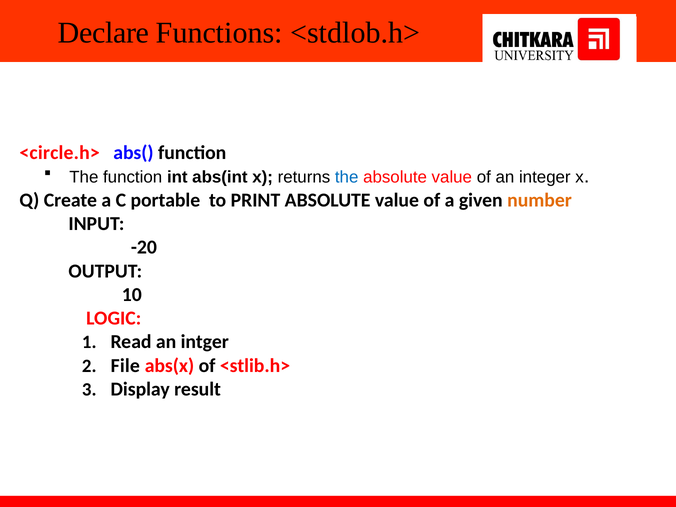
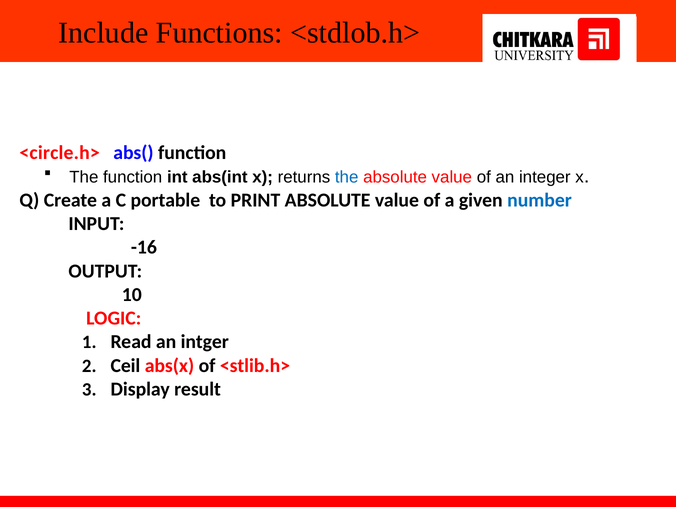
Declare: Declare -> Include
number colour: orange -> blue
-20: -20 -> -16
File: File -> Ceil
